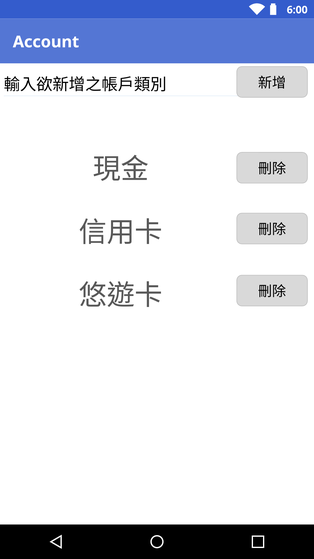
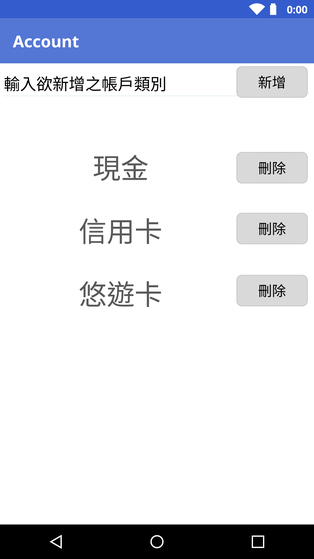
6:00: 6:00 -> 0:00
